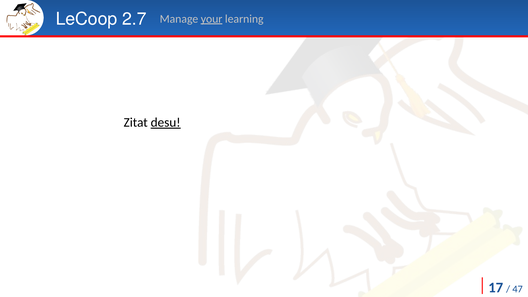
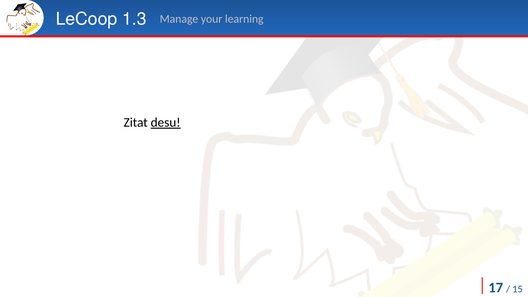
2.7: 2.7 -> 1.3
your underline: present -> none
47: 47 -> 15
